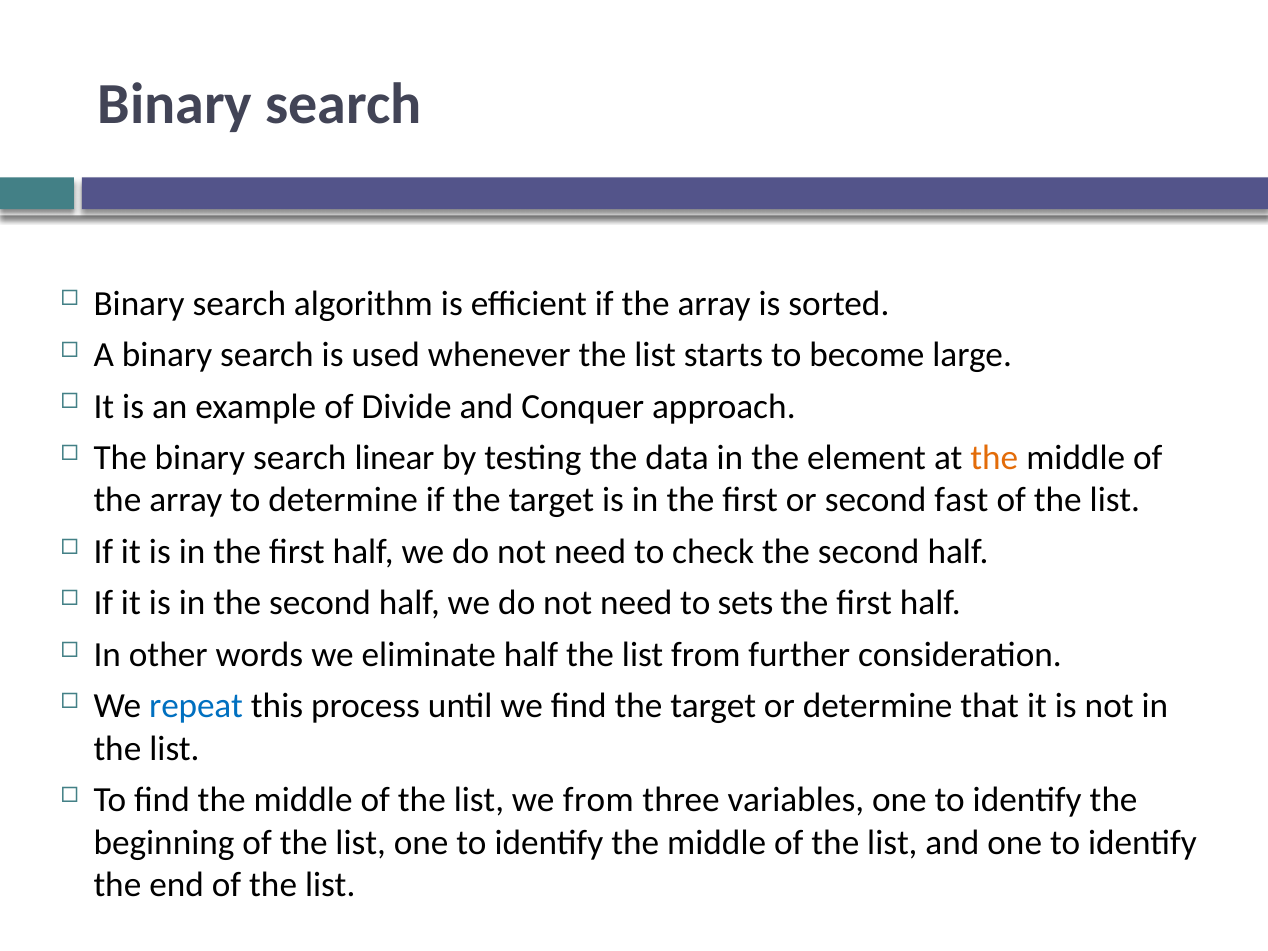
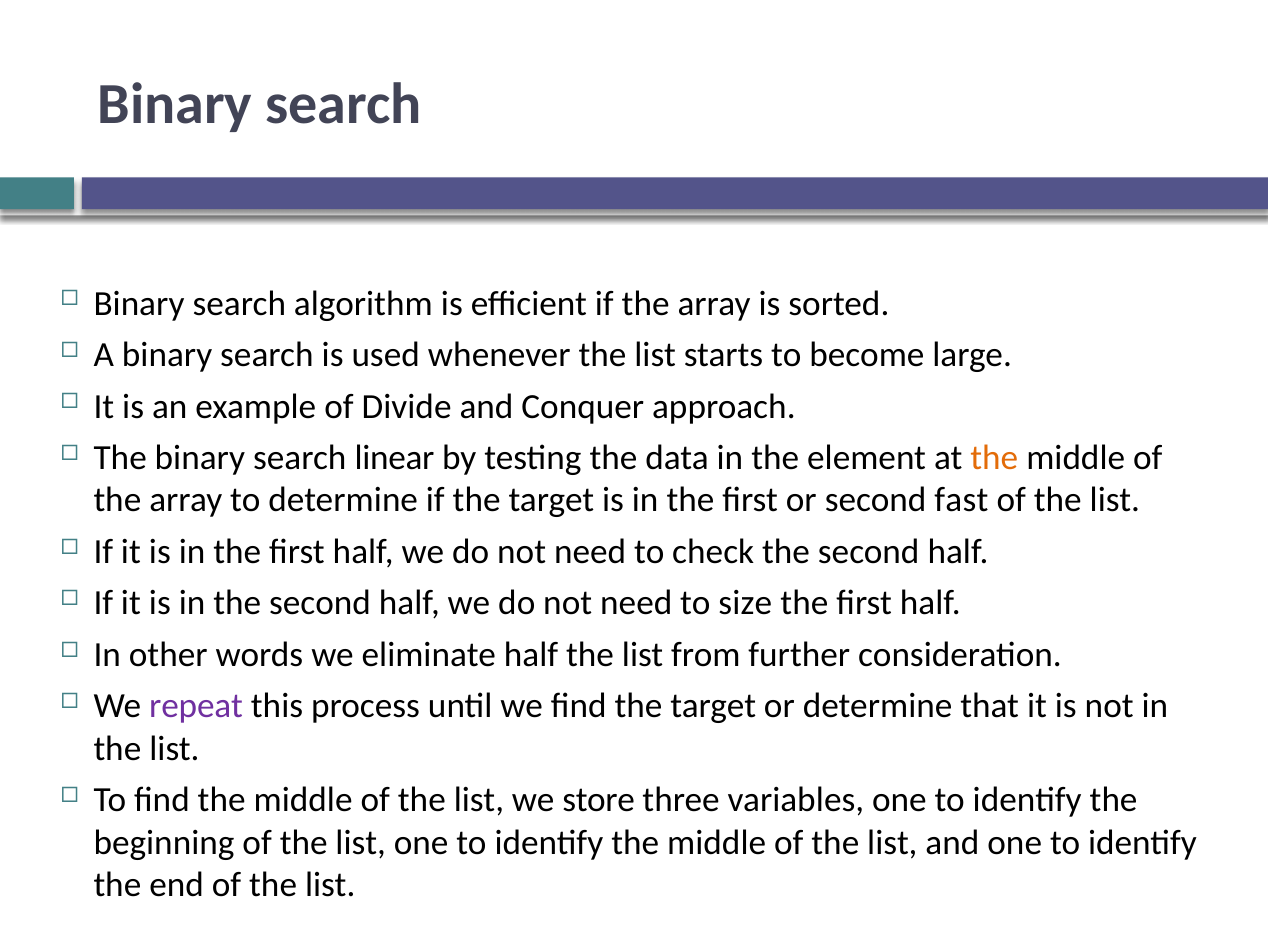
sets: sets -> size
repeat colour: blue -> purple
we from: from -> store
